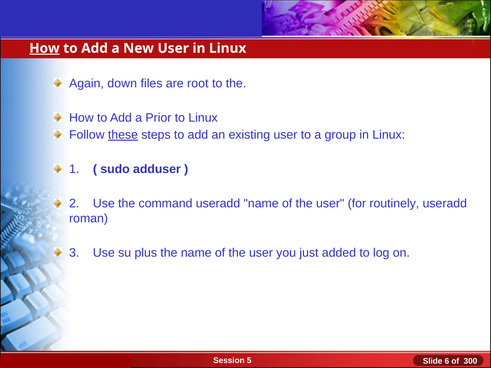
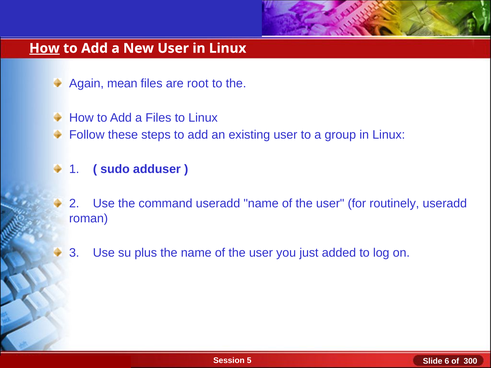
down: down -> mean
a Prior: Prior -> Files
these underline: present -> none
